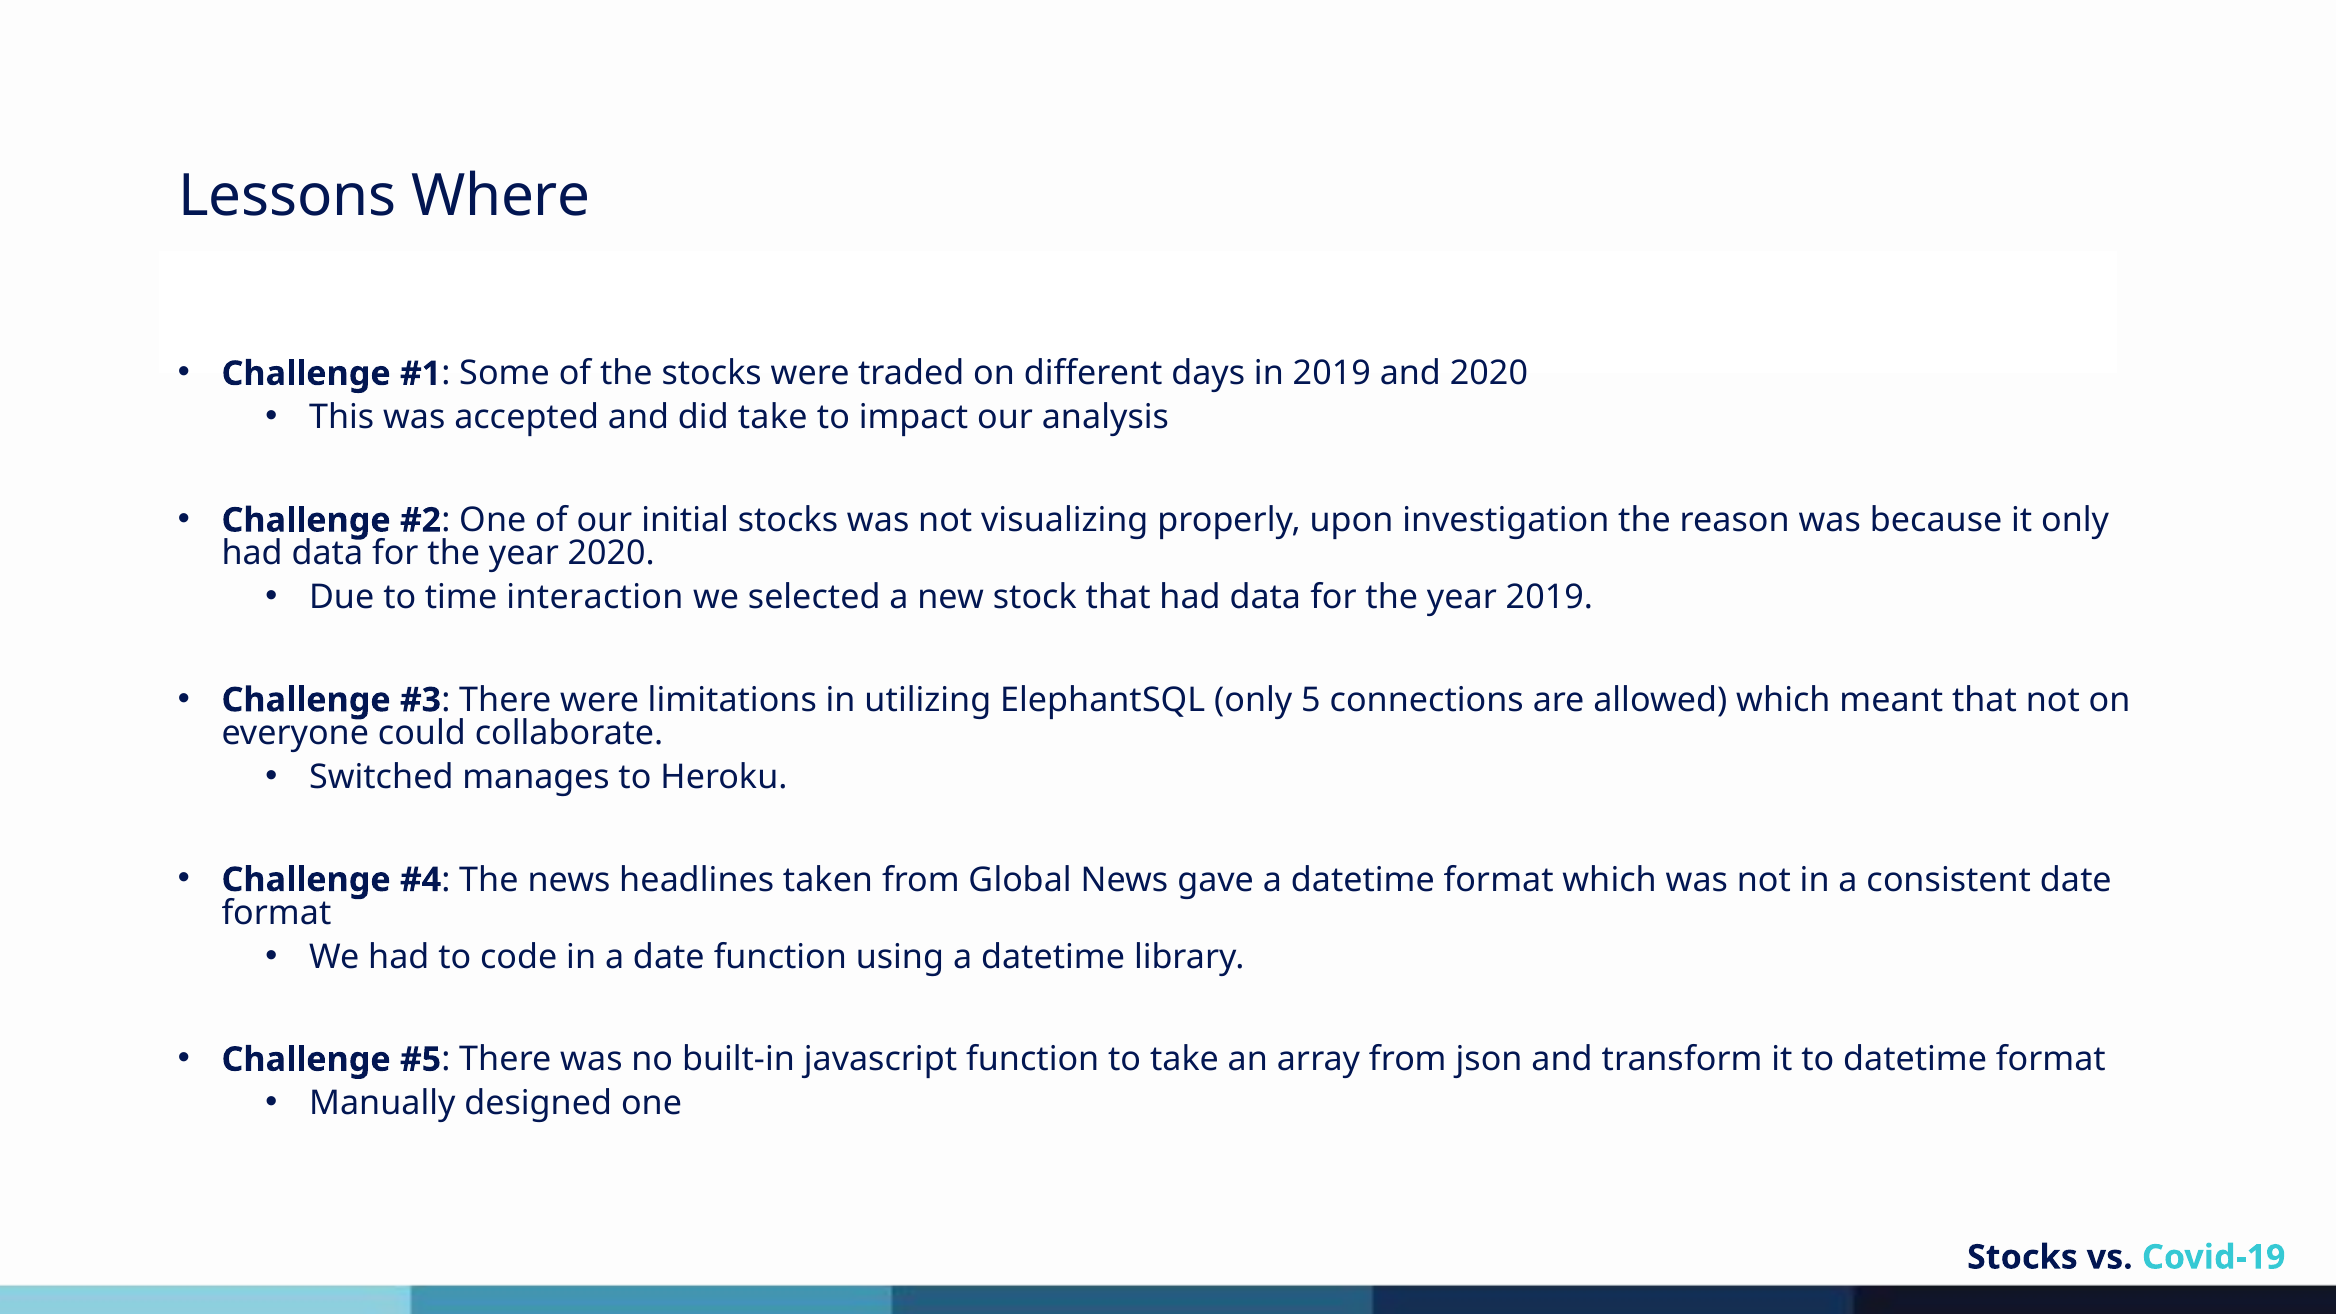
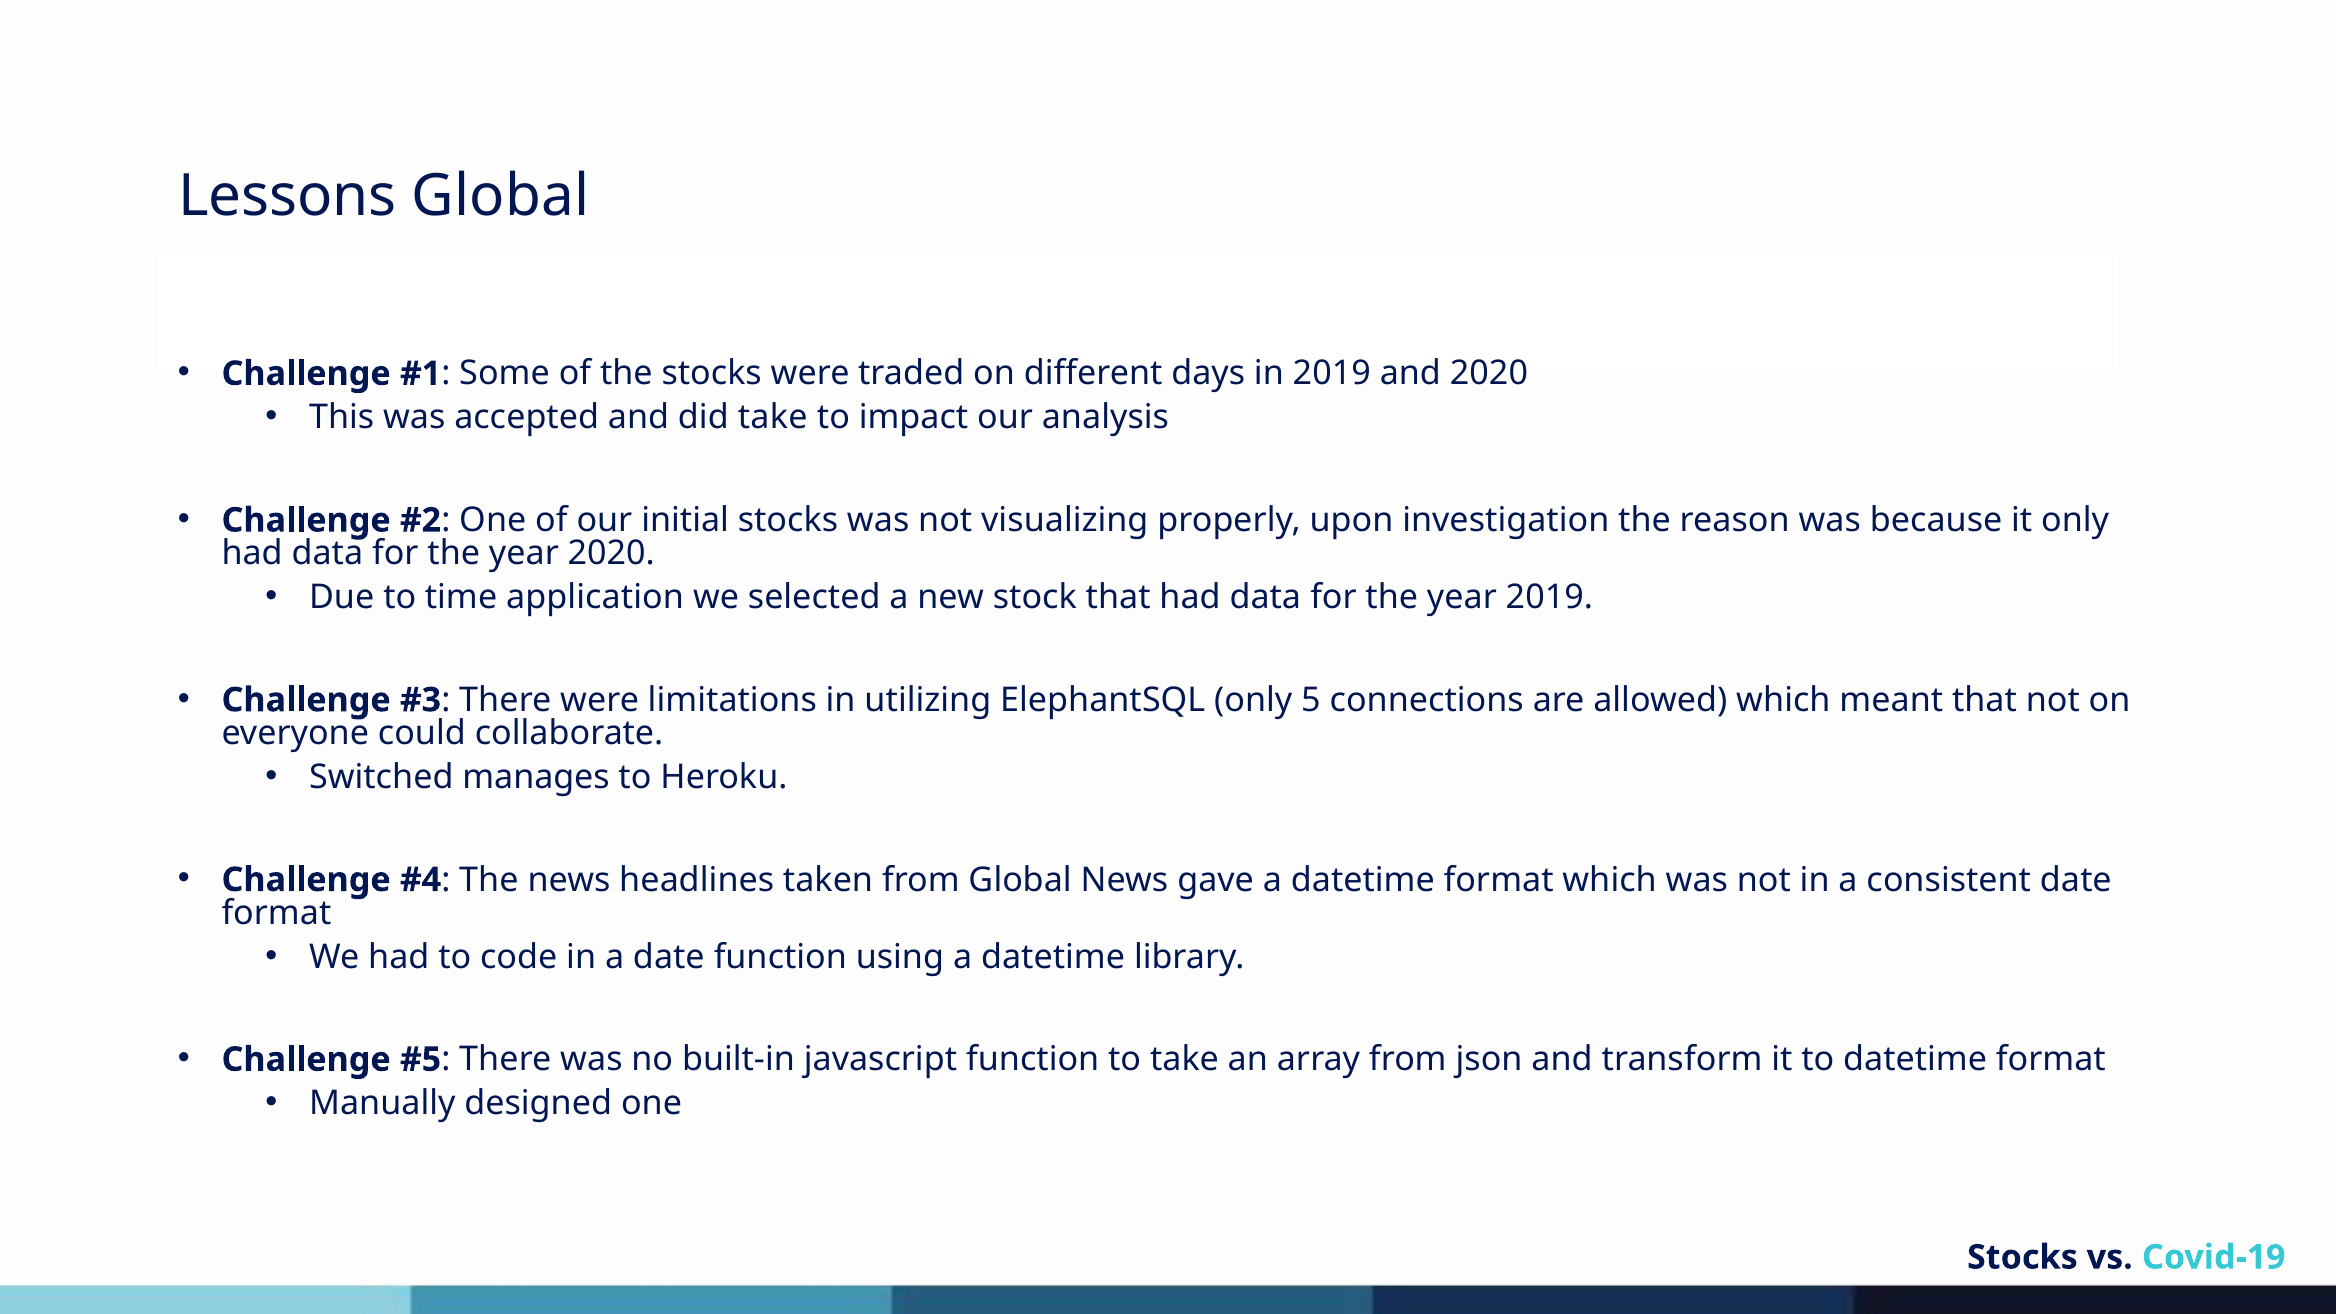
Lessons Where: Where -> Global
interaction: interaction -> application
